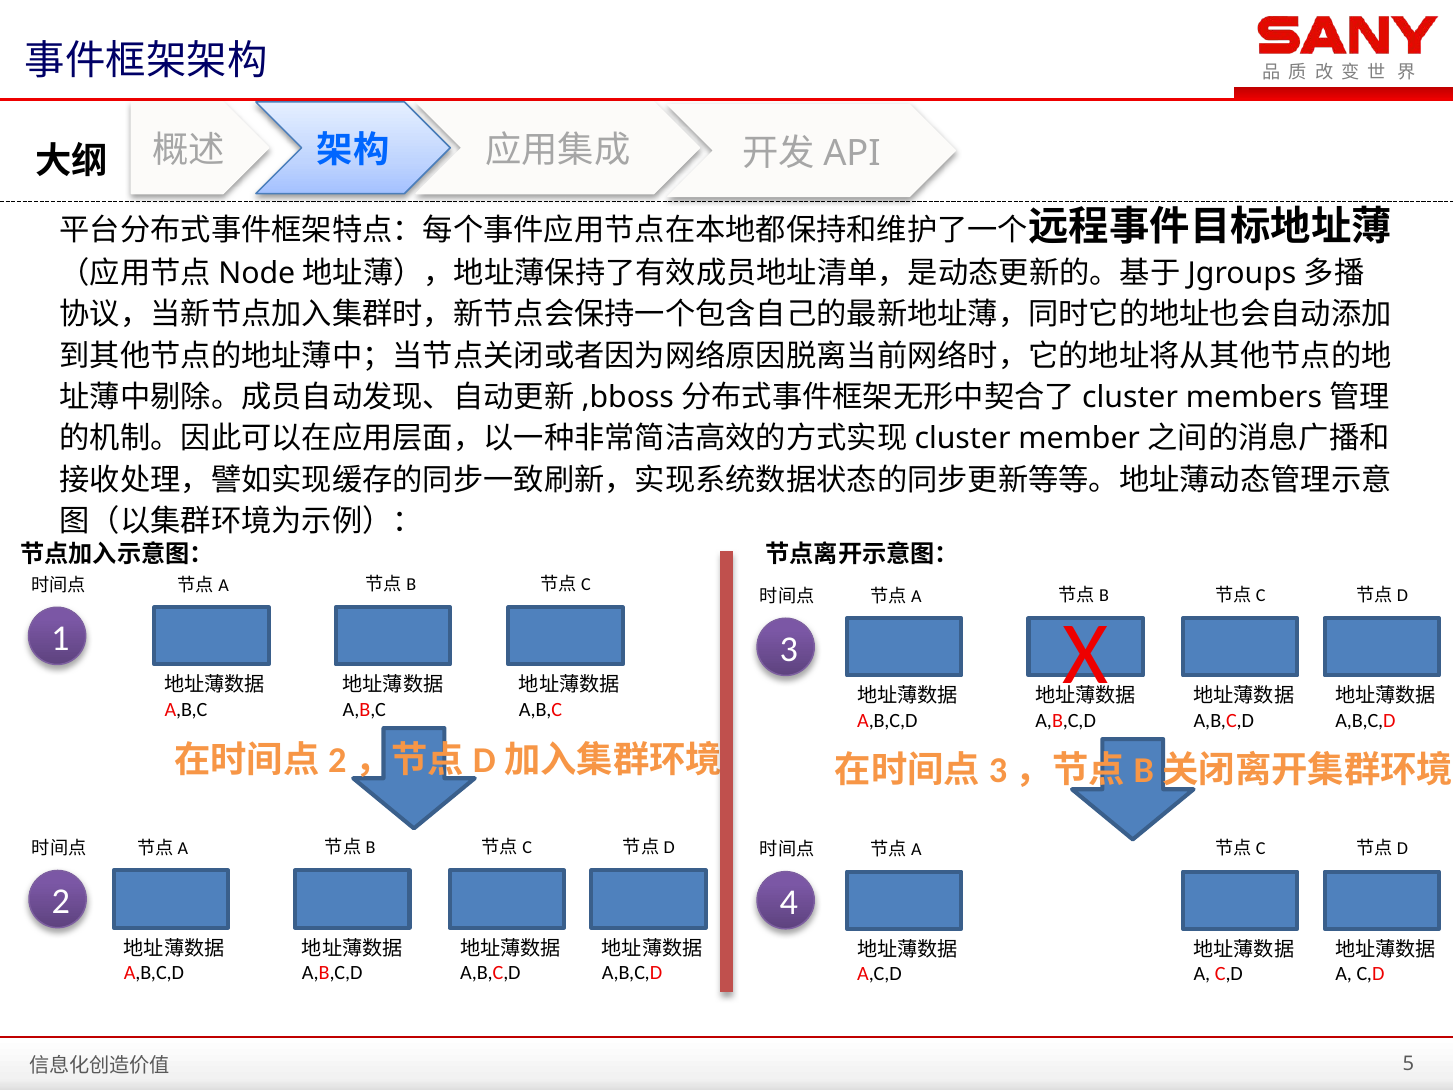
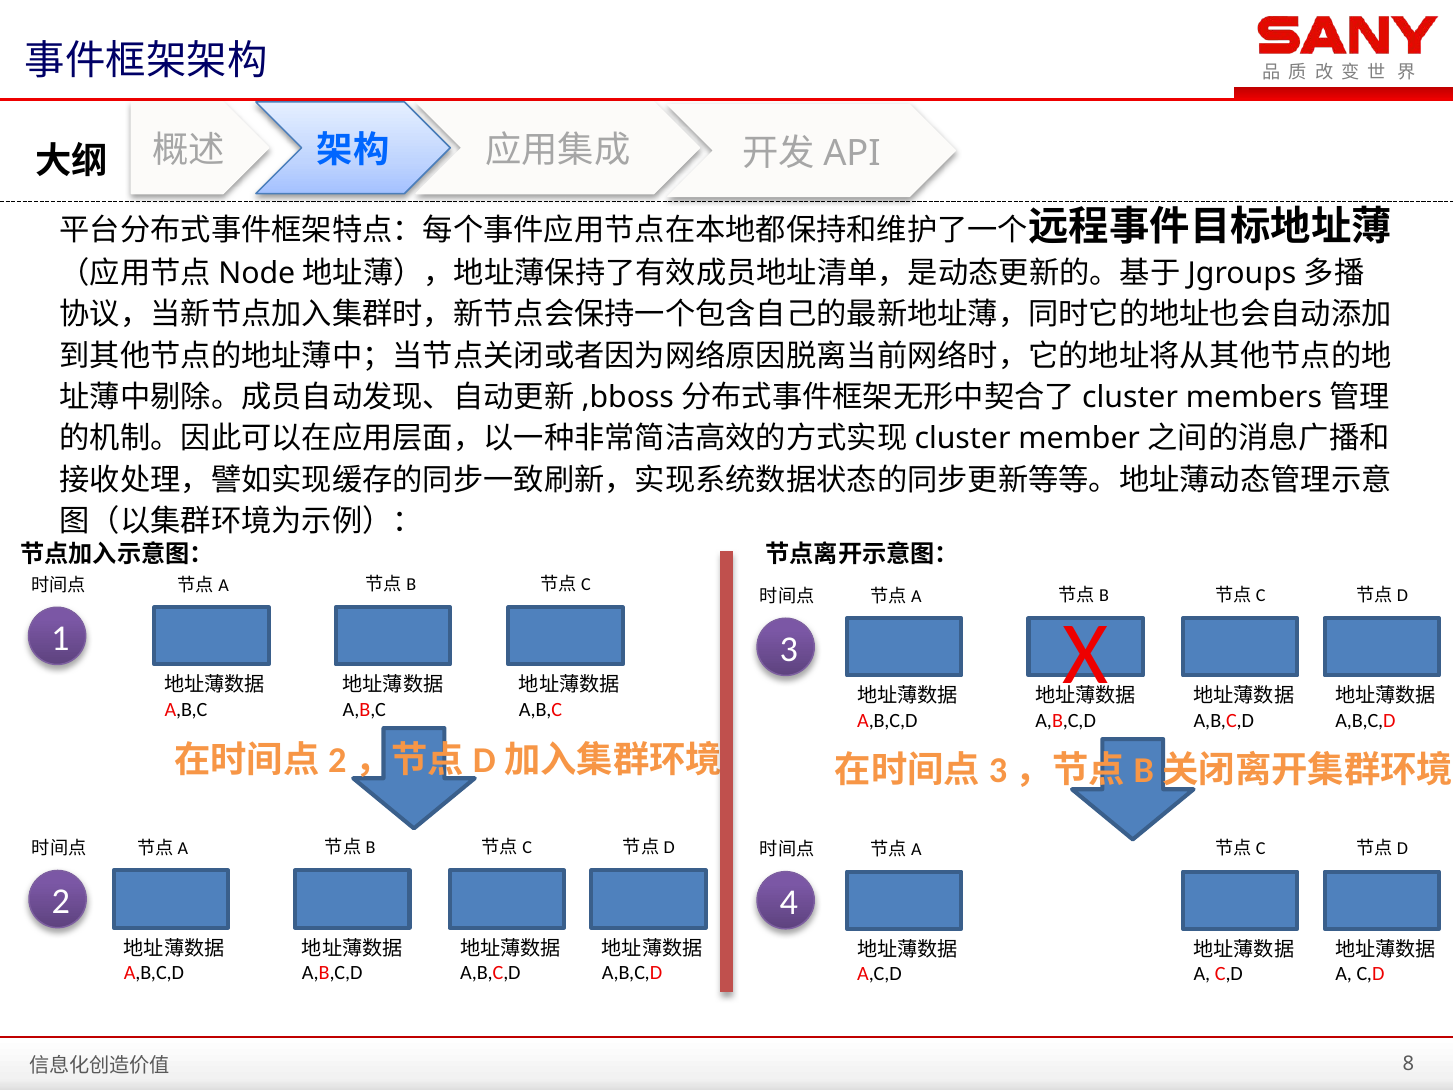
5: 5 -> 8
